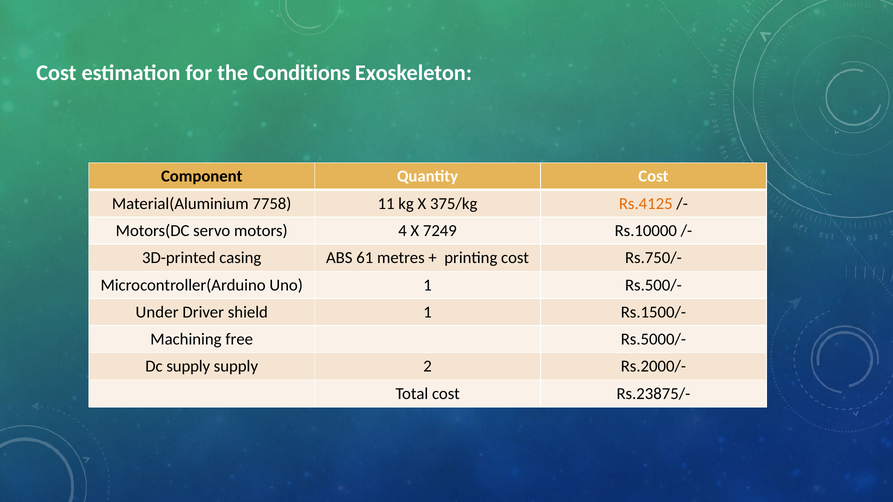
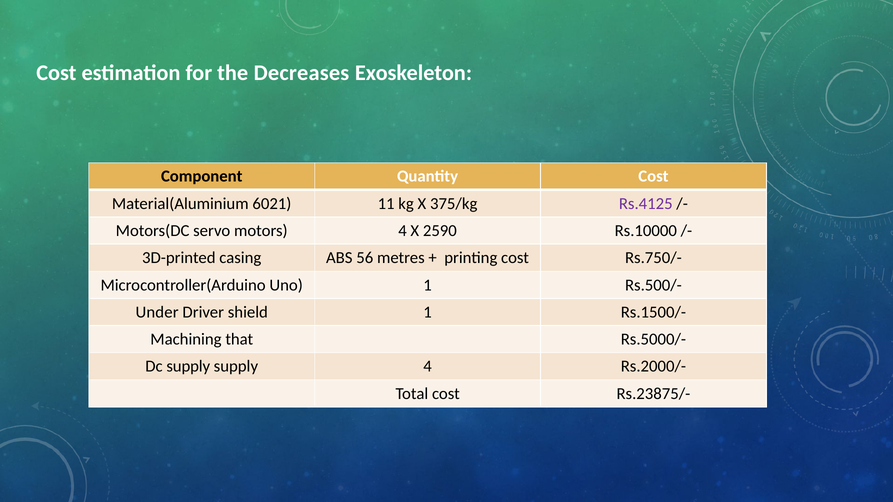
Conditions: Conditions -> Decreases
7758: 7758 -> 6021
Rs.4125 colour: orange -> purple
7249: 7249 -> 2590
61: 61 -> 56
free: free -> that
supply 2: 2 -> 4
